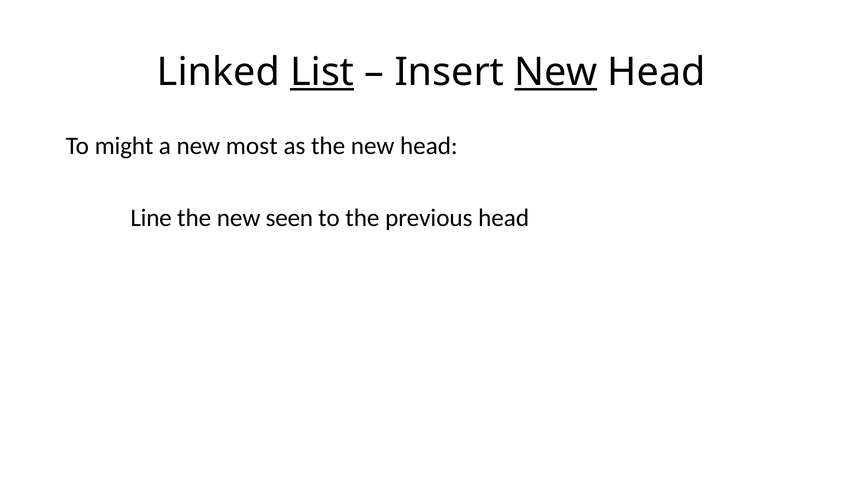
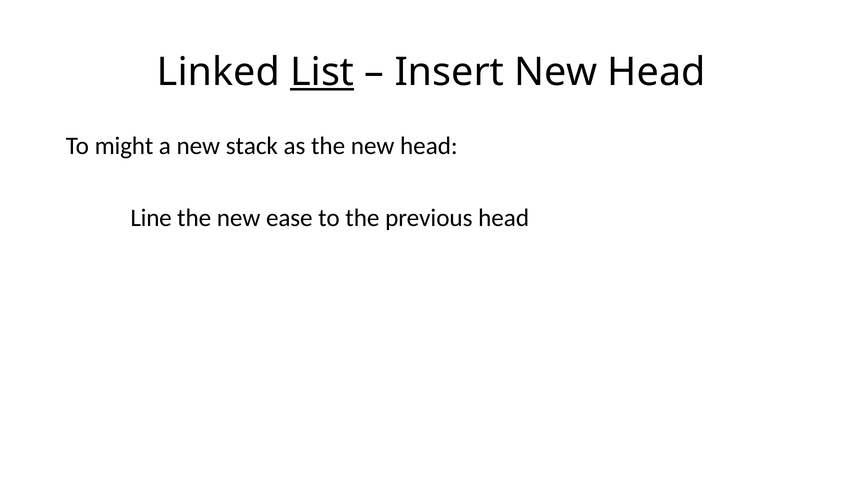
New at (556, 72) underline: present -> none
most: most -> stack
seen: seen -> ease
